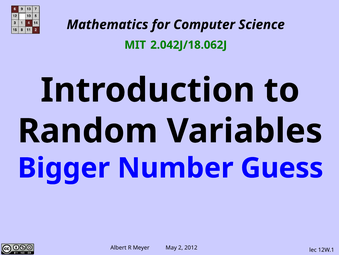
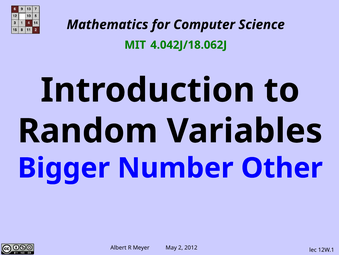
2.042J/18.062J: 2.042J/18.062J -> 4.042J/18.062J
Guess: Guess -> Other
